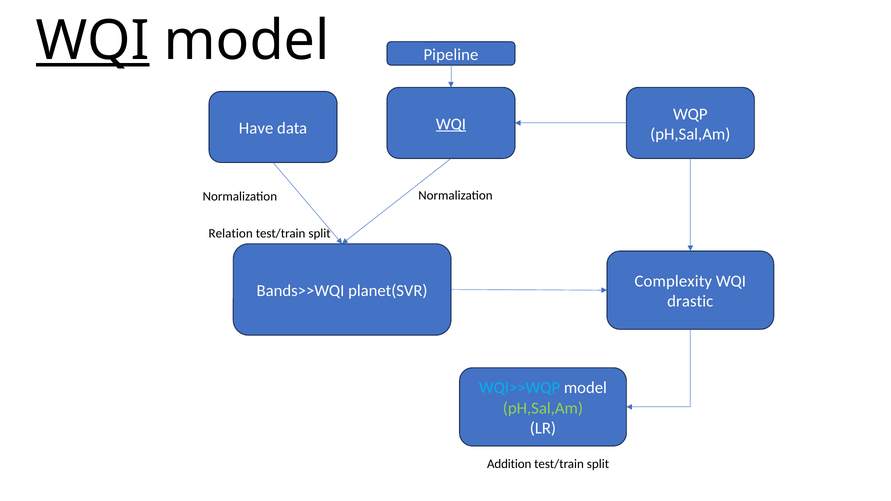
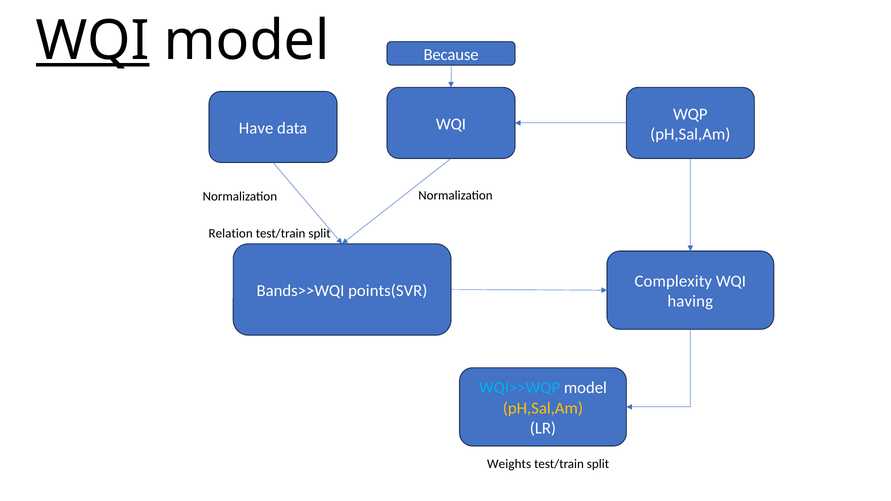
Pipeline: Pipeline -> Because
WQI at (451, 124) underline: present -> none
planet(SVR: planet(SVR -> points(SVR
drastic: drastic -> having
pH,Sal,Am at (543, 408) colour: light green -> yellow
Addition: Addition -> Weights
